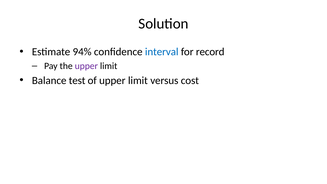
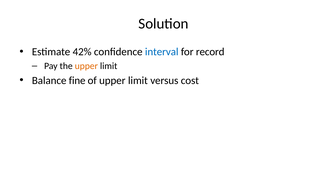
94%: 94% -> 42%
upper at (86, 66) colour: purple -> orange
test: test -> fine
